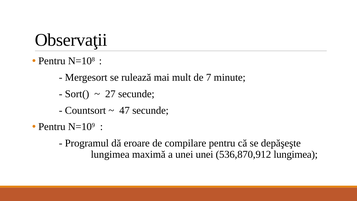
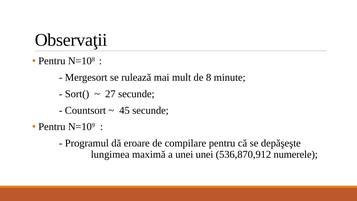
7: 7 -> 8
47: 47 -> 45
536,870,912 lungimea: lungimea -> numerele
